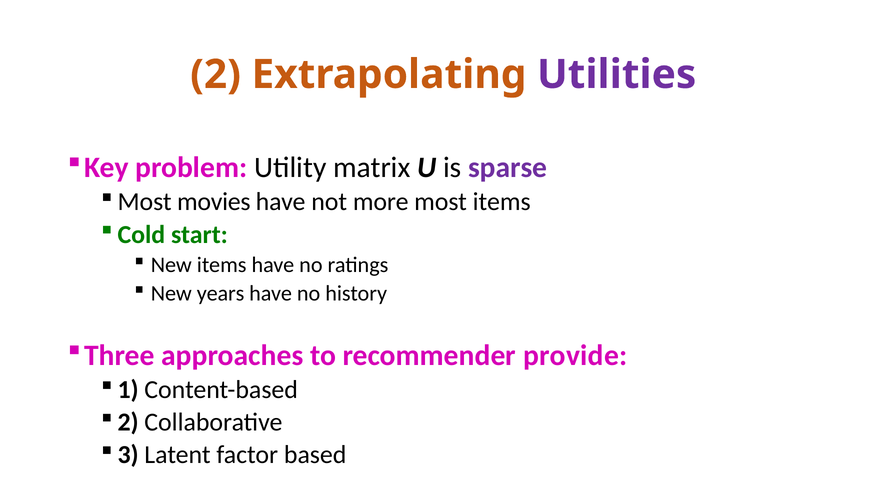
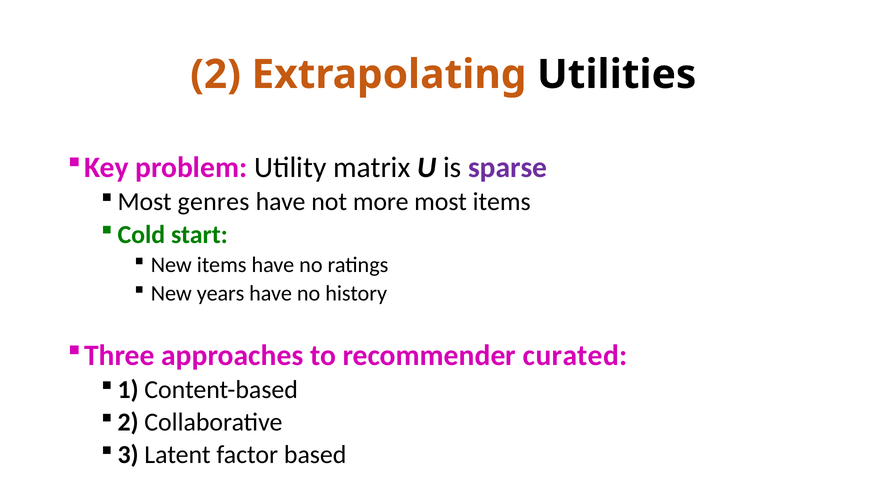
Utilities colour: purple -> black
movies: movies -> genres
provide: provide -> curated
